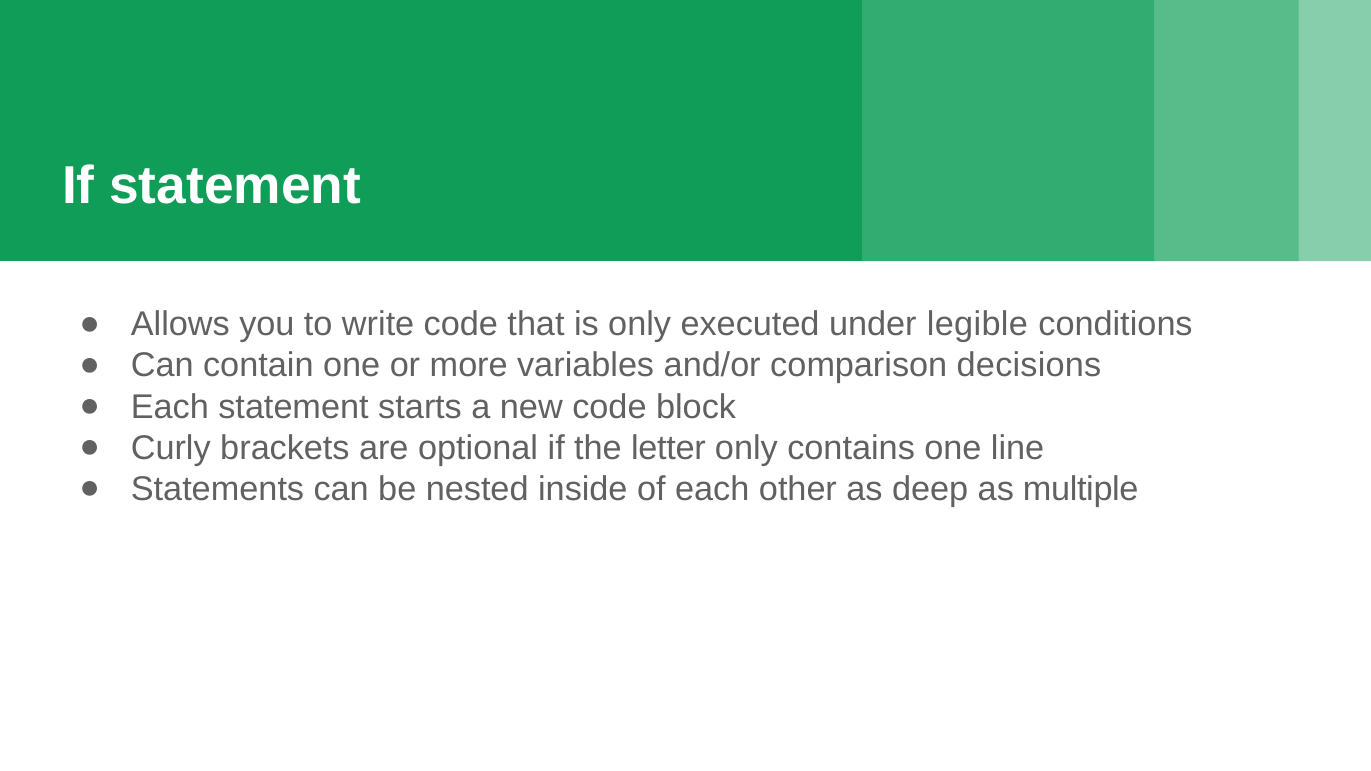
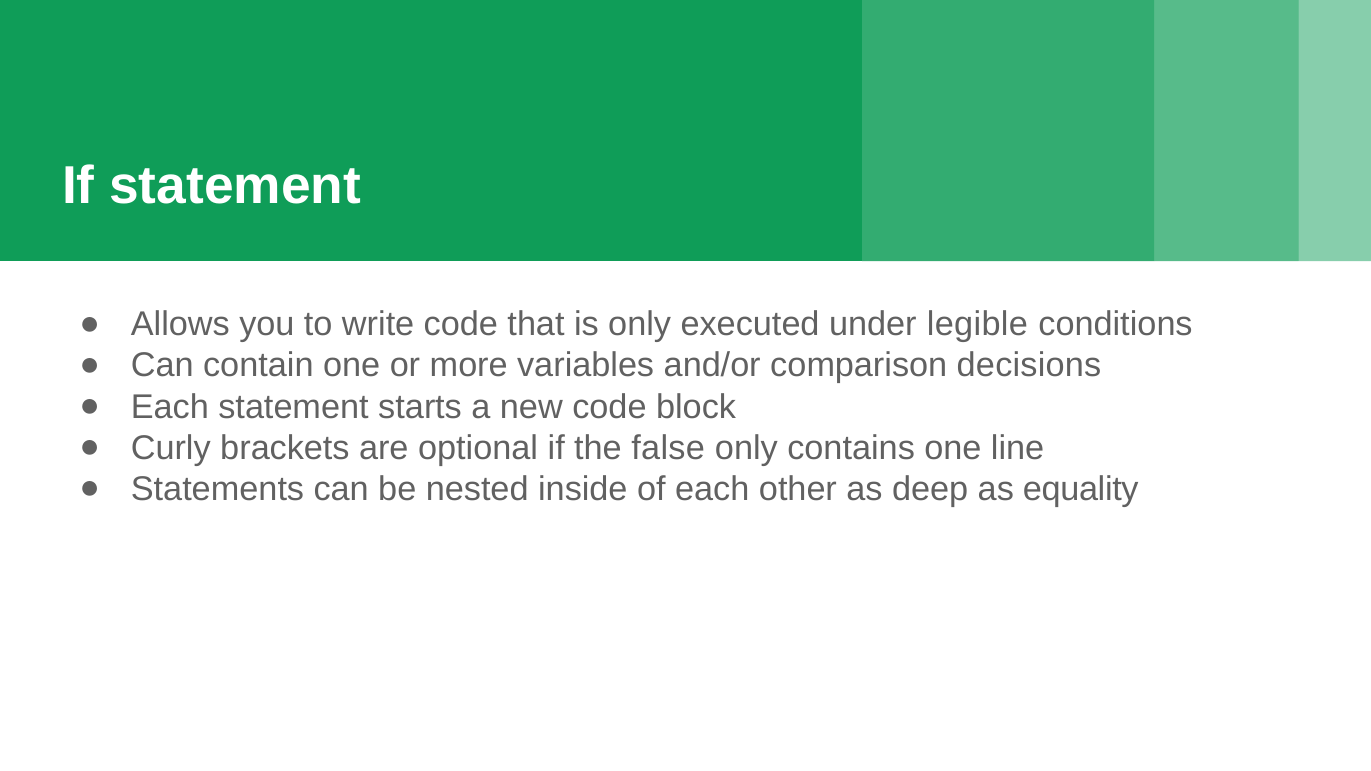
letter: letter -> false
multiple: multiple -> equality
